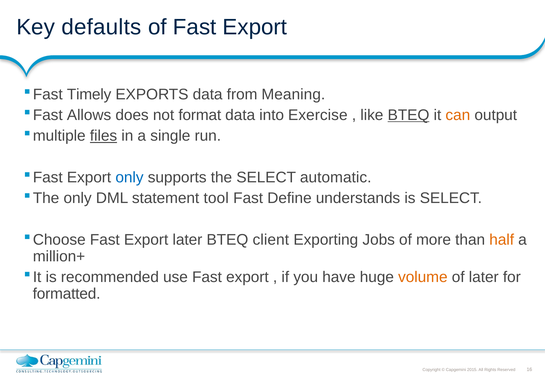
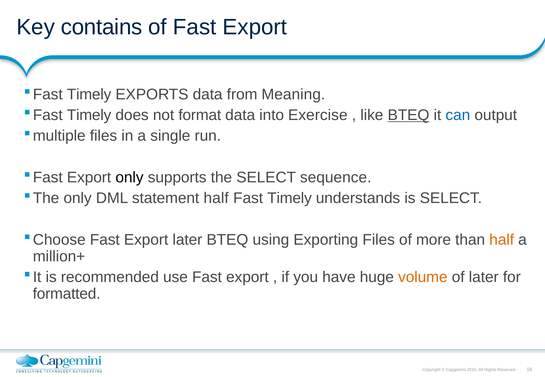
defaults: defaults -> contains
Allows at (89, 115): Allows -> Timely
can colour: orange -> blue
files at (104, 136) underline: present -> none
only at (129, 178) colour: blue -> black
automatic: automatic -> sequence
statement tool: tool -> half
Fast Define: Define -> Timely
client: client -> using
Exporting Jobs: Jobs -> Files
